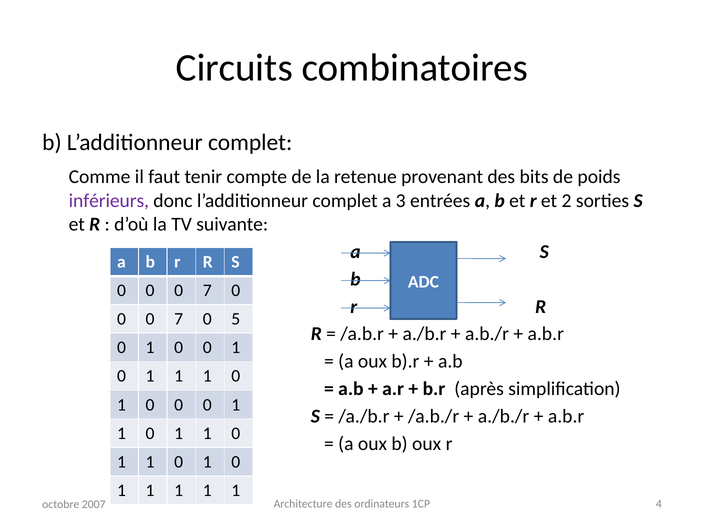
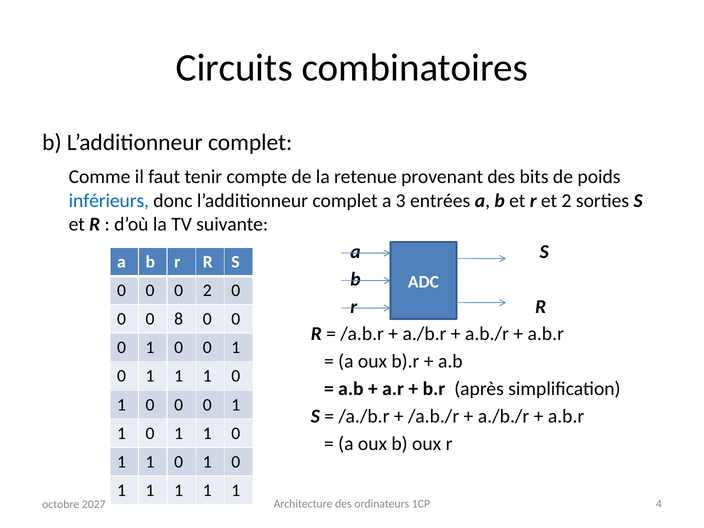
inférieurs colour: purple -> blue
7 at (207, 291): 7 -> 2
7 at (179, 319): 7 -> 8
5 at (236, 319): 5 -> 0
2007: 2007 -> 2027
